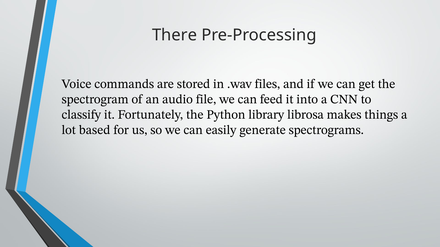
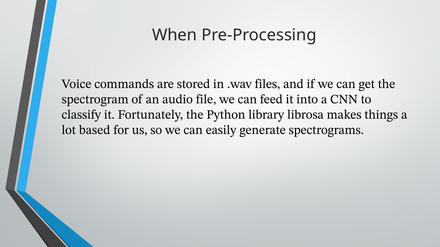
There: There -> When
